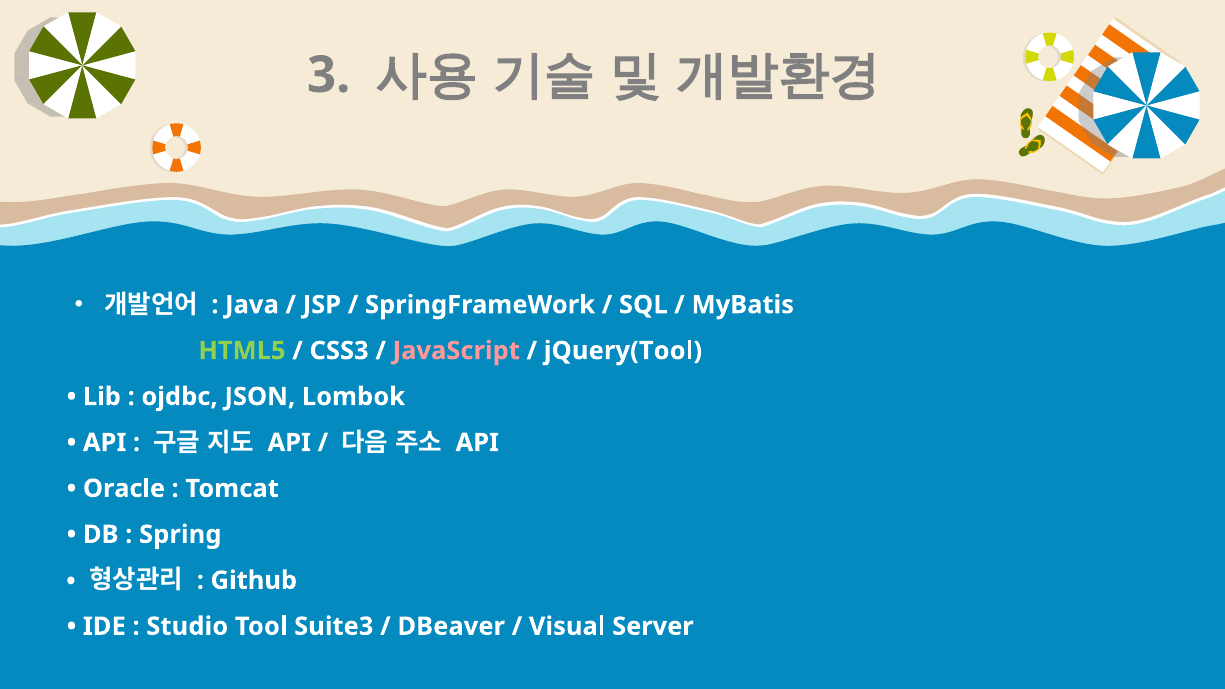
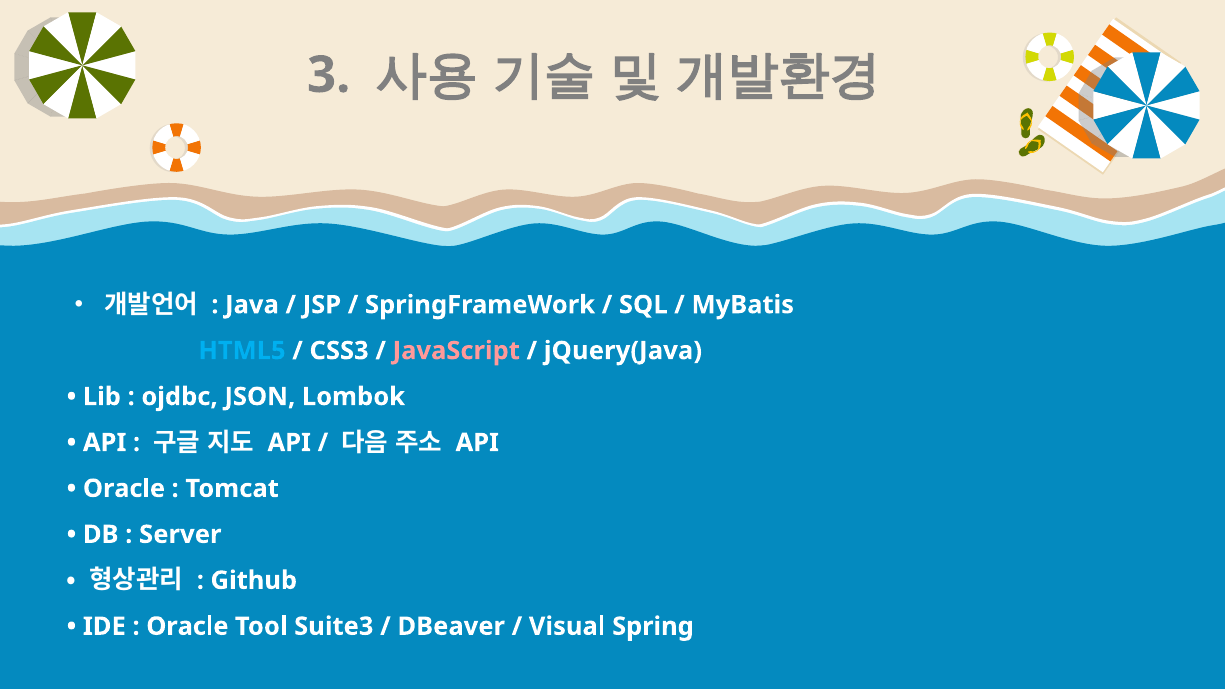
HTML5 colour: light green -> light blue
jQuery(Tool: jQuery(Tool -> jQuery(Java
Spring: Spring -> Server
Studio at (187, 626): Studio -> Oracle
Server: Server -> Spring
